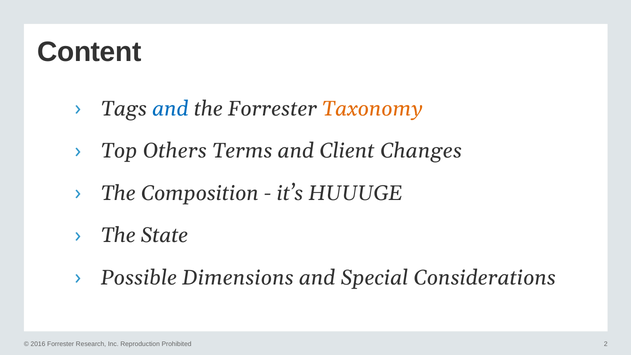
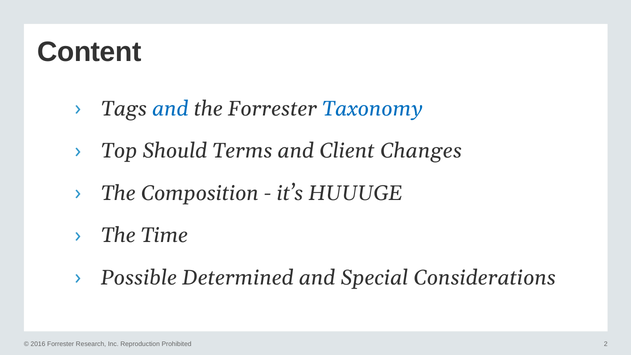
Taxonomy colour: orange -> blue
Others: Others -> Should
State: State -> Time
Dimensions: Dimensions -> Determined
